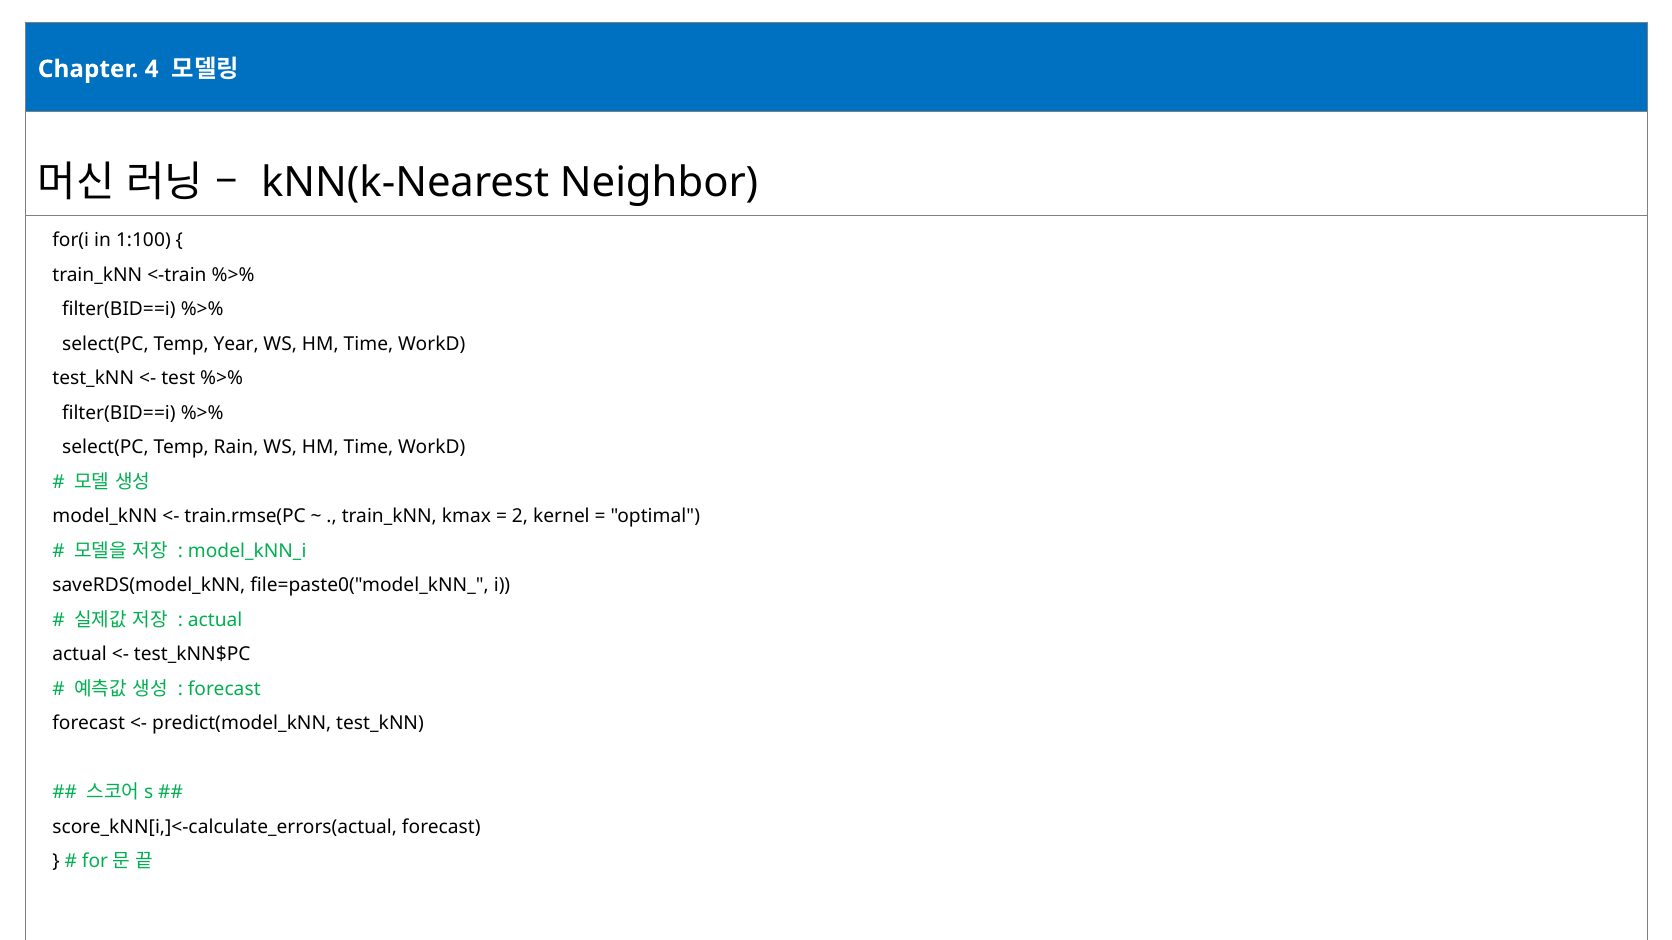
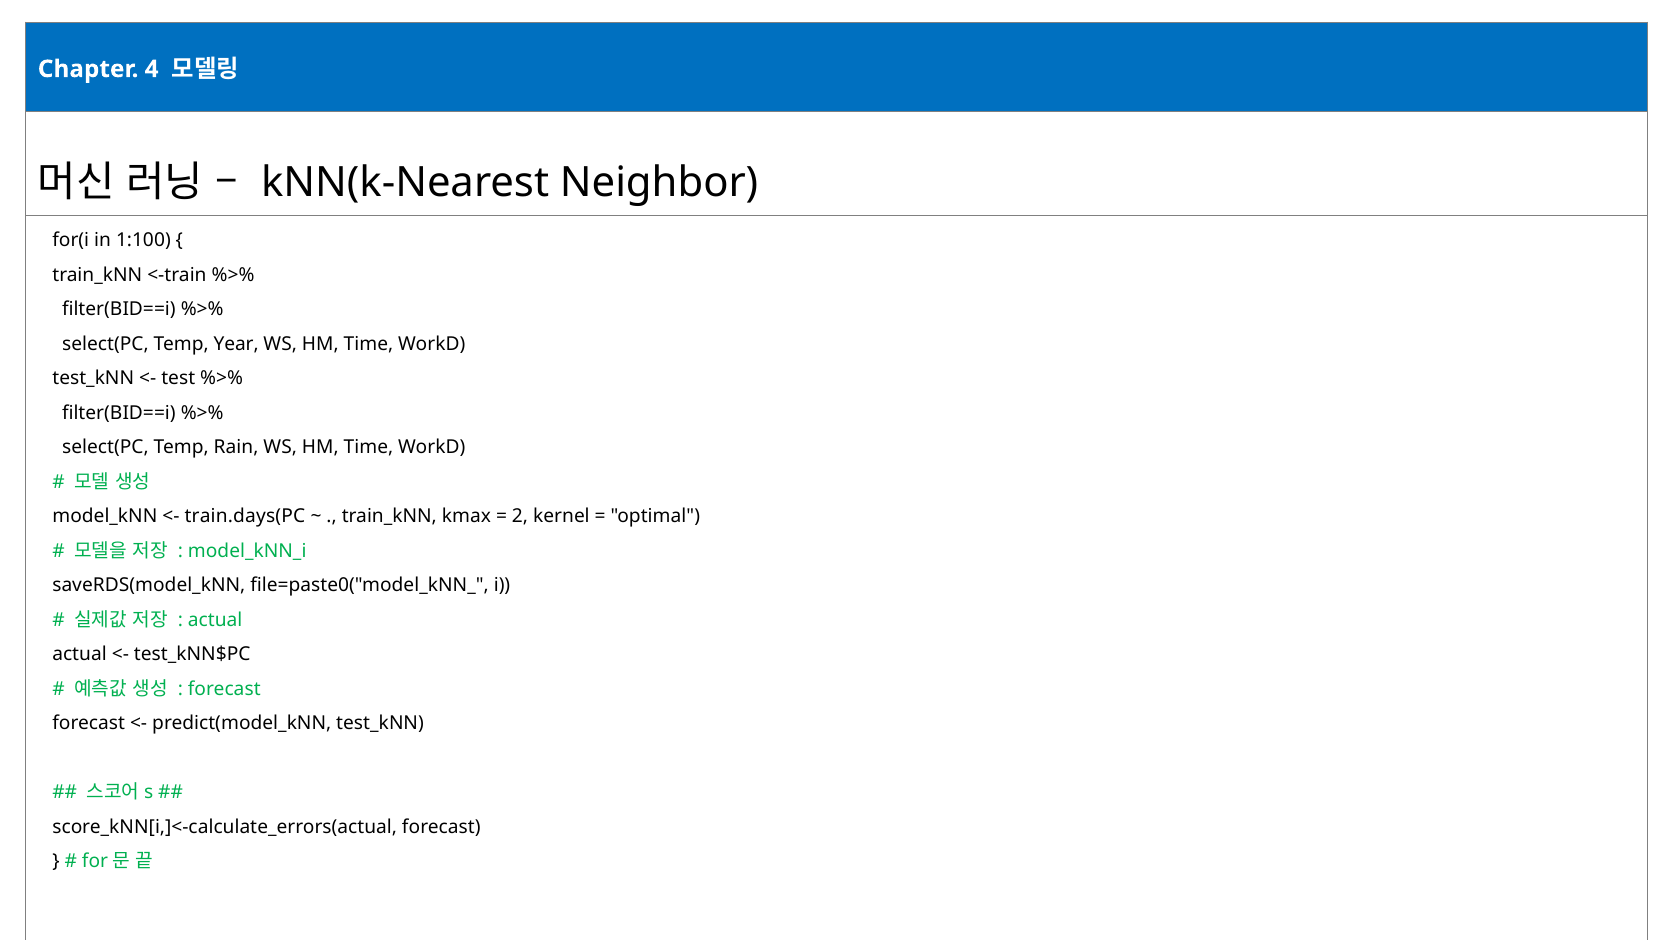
train.rmse(PC: train.rmse(PC -> train.days(PC
